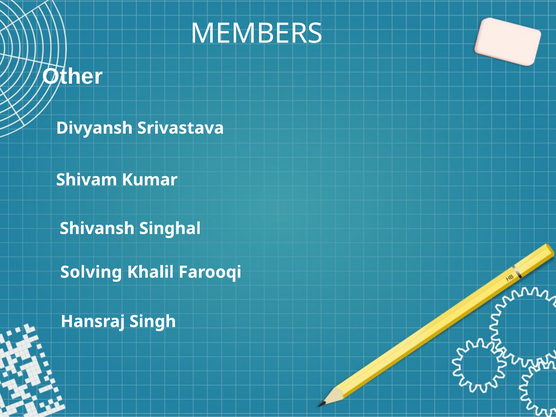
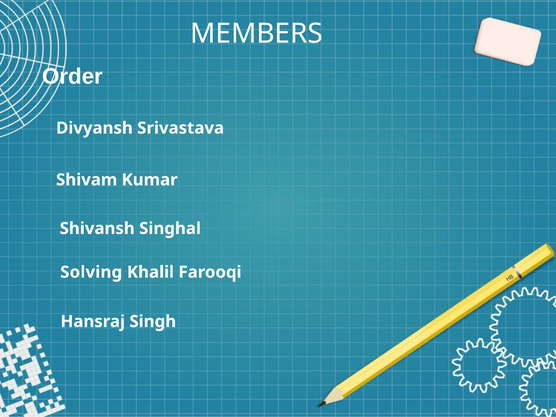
Other: Other -> Order
